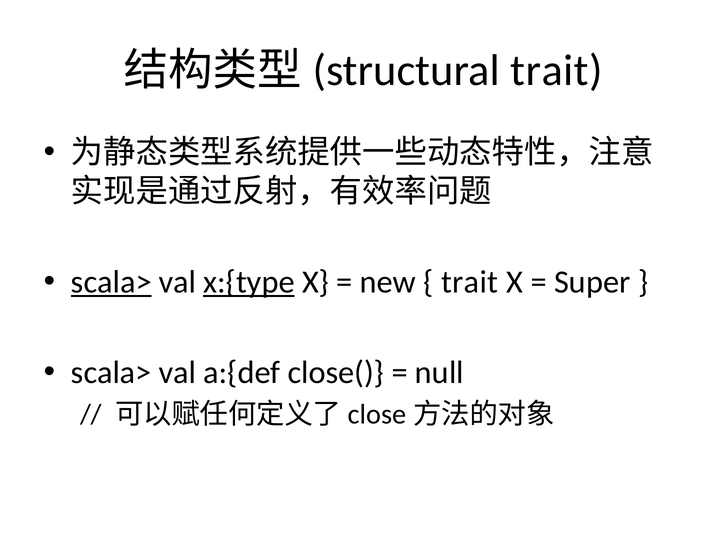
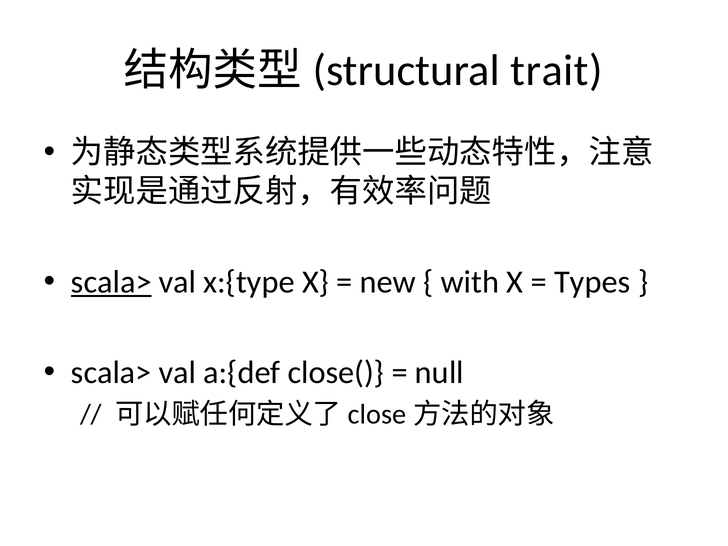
x:{type underline: present -> none
trait at (470, 282): trait -> with
Super: Super -> Types
